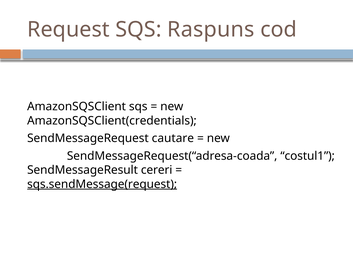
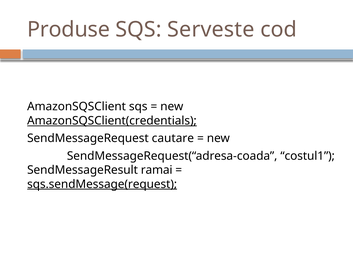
Request: Request -> Produse
Raspuns: Raspuns -> Serveste
AmazonSQSClient(credentials underline: none -> present
cereri: cereri -> ramai
